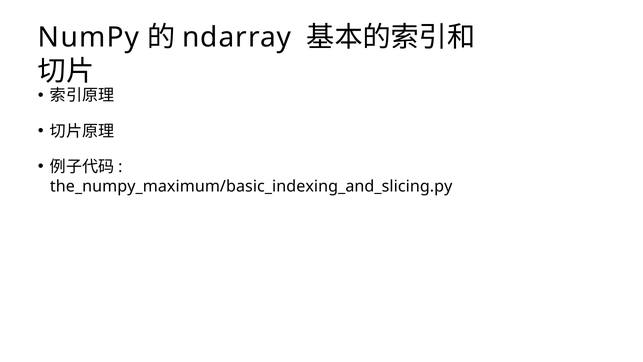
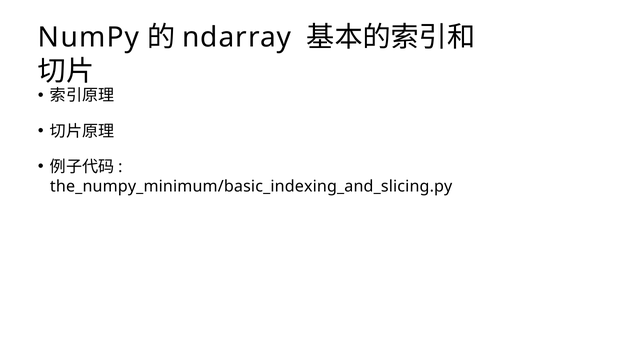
the_numpy_maximum/basic_indexing_and_slicing.py: the_numpy_maximum/basic_indexing_and_slicing.py -> the_numpy_minimum/basic_indexing_and_slicing.py
